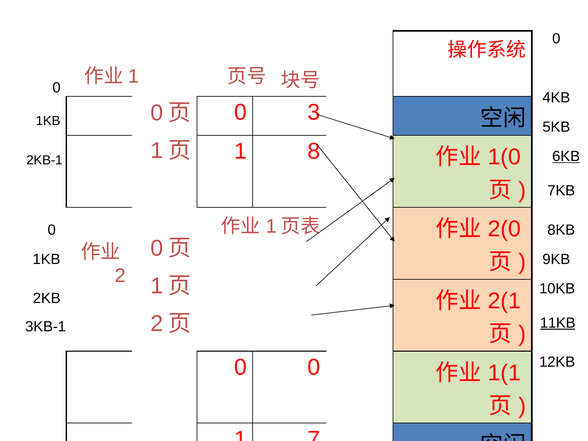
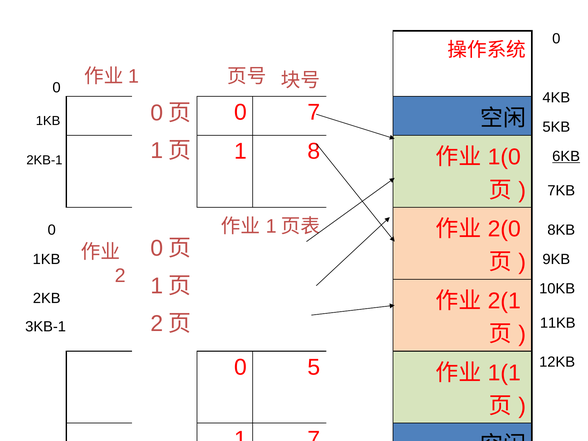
0 3: 3 -> 7
11KB underline: present -> none
0 0: 0 -> 5
